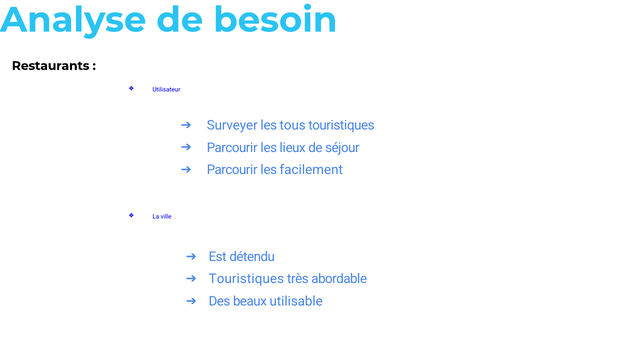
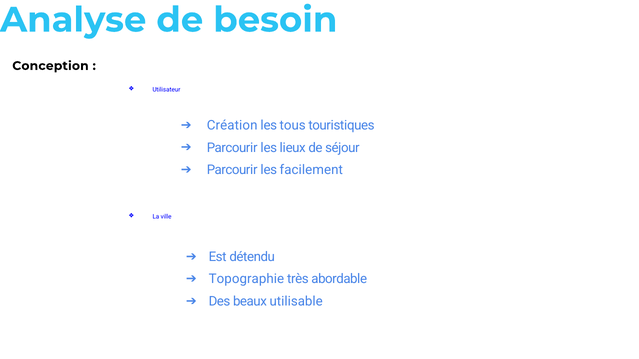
Restaurants: Restaurants -> Conception
Surveyer: Surveyer -> Création
Touristiques at (246, 279): Touristiques -> Topographie
